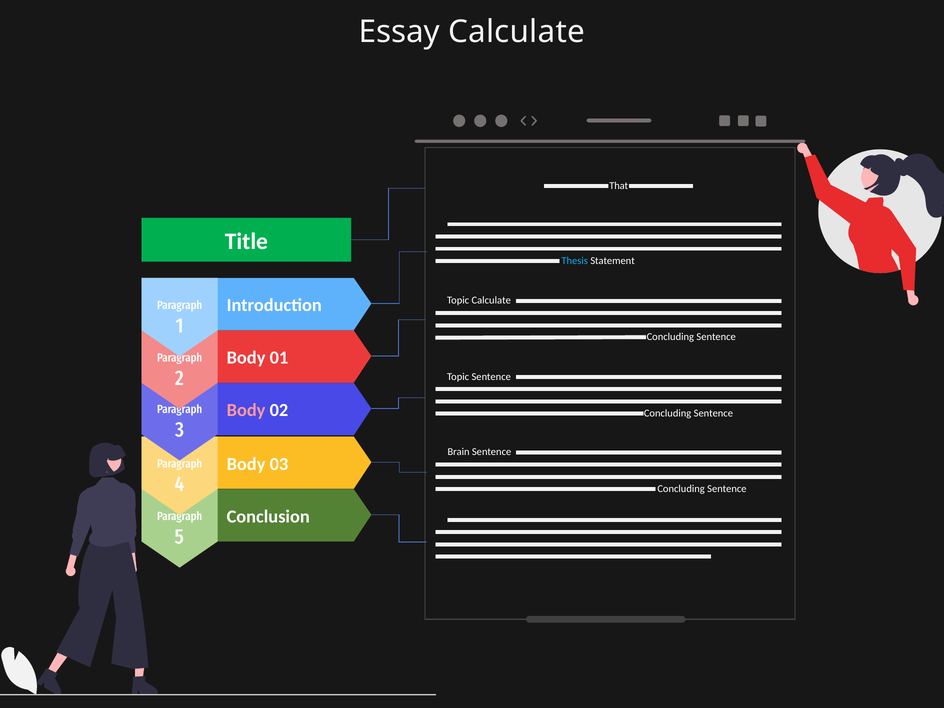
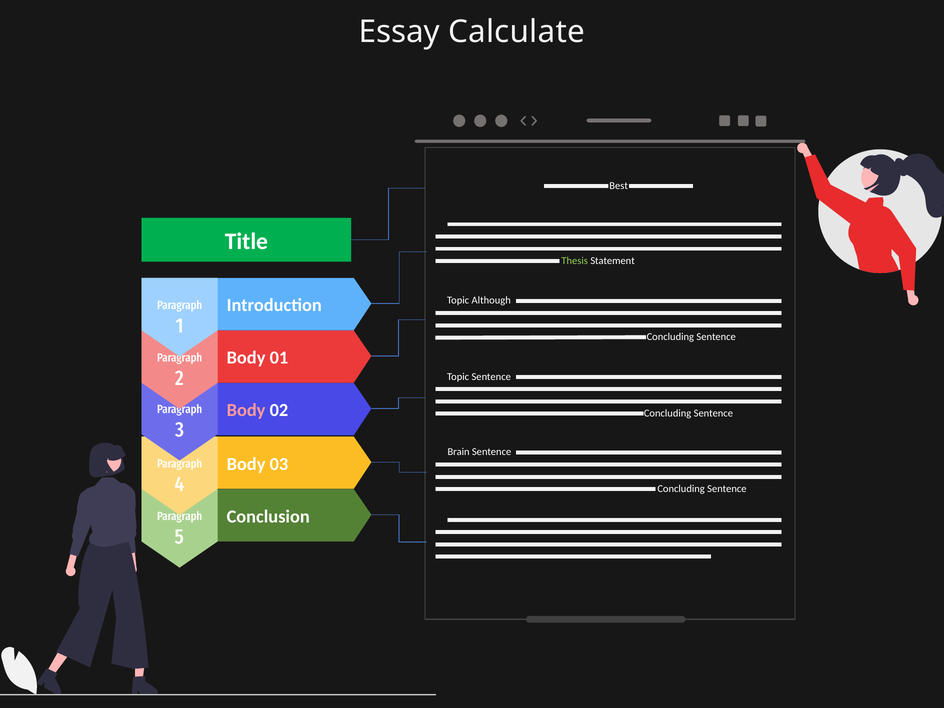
That: That -> Best
Thesis colour: light blue -> light green
Topic Calculate: Calculate -> Although
